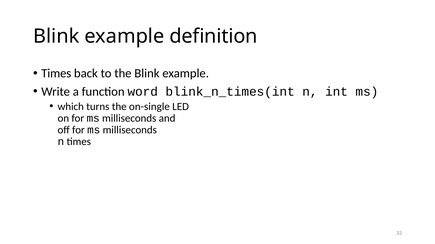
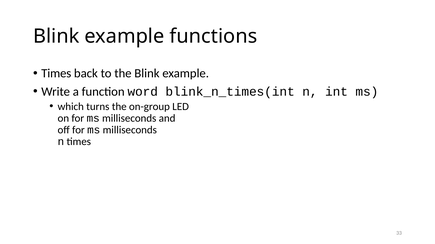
definition: definition -> functions
on-single: on-single -> on-group
